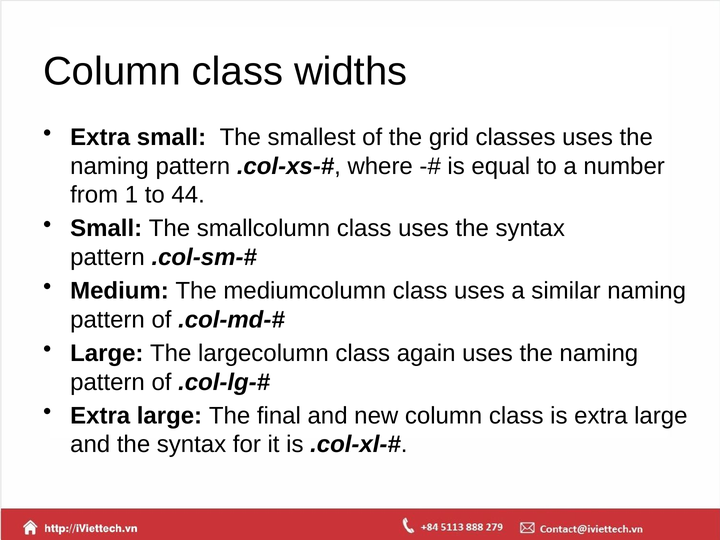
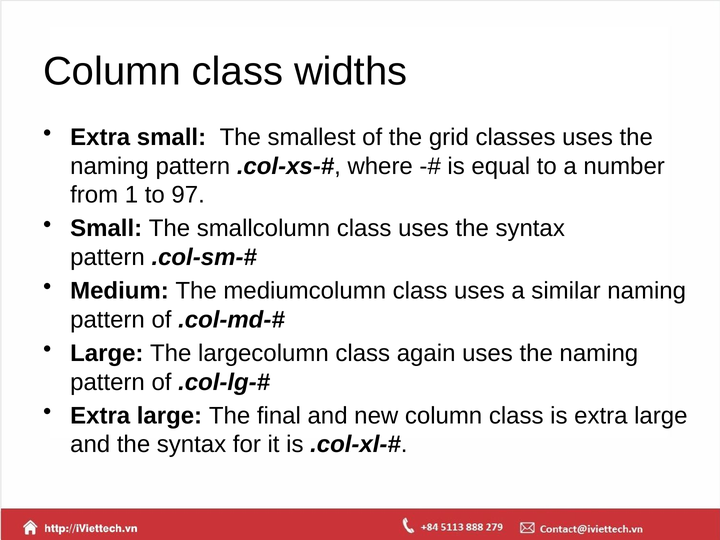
44: 44 -> 97
